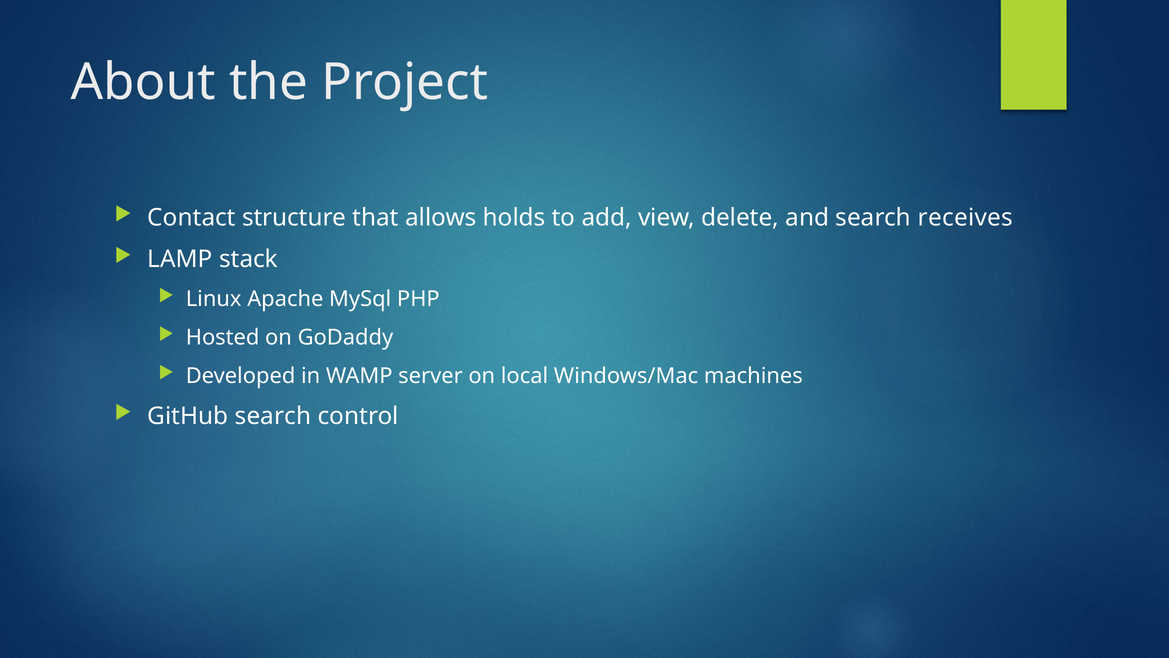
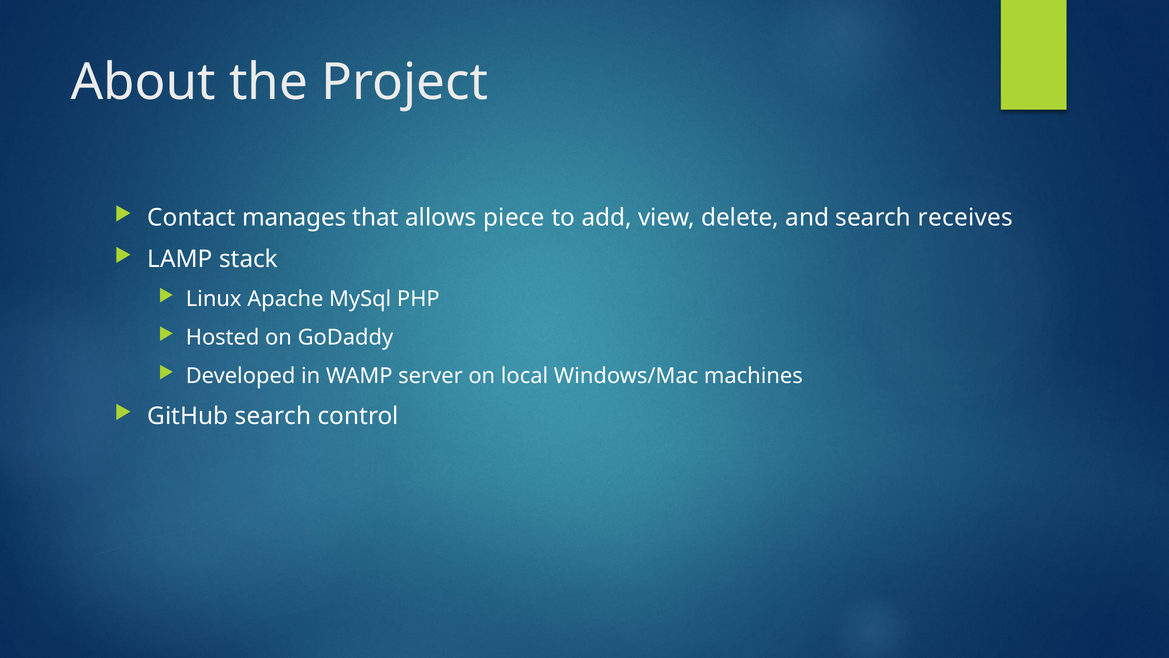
structure: structure -> manages
holds: holds -> piece
